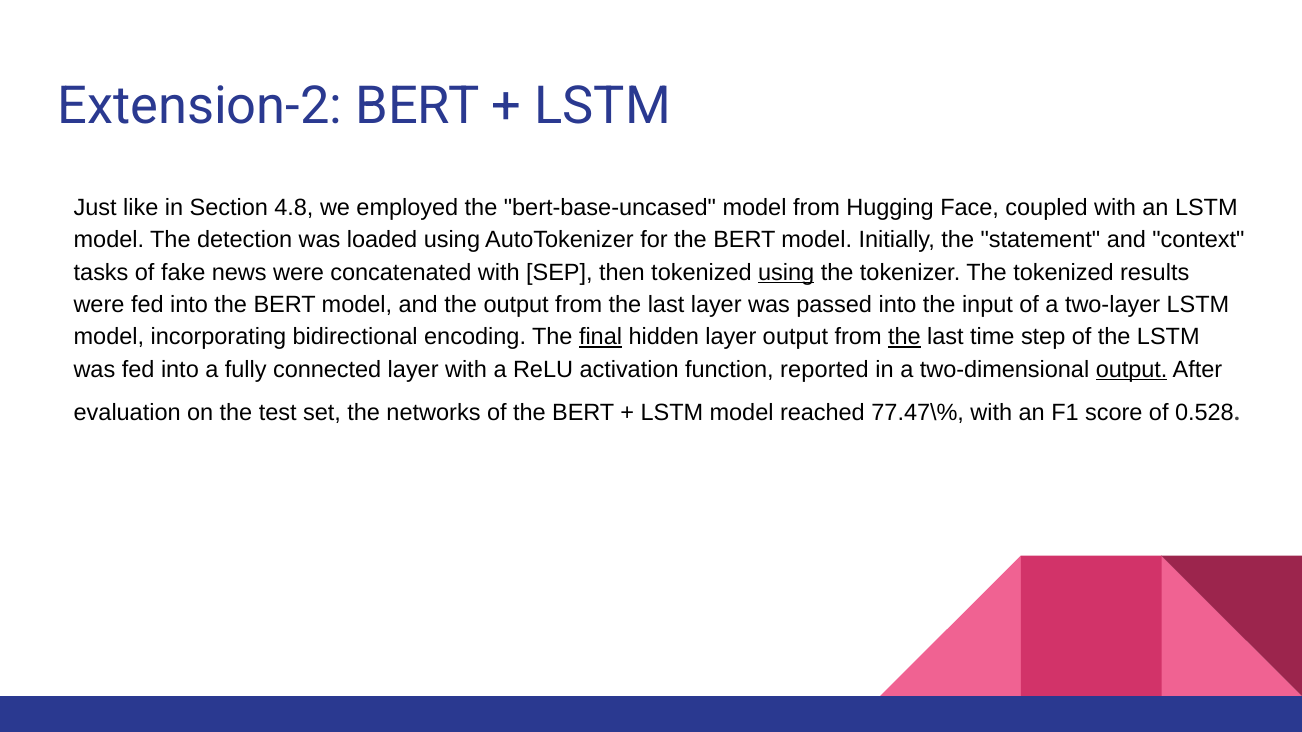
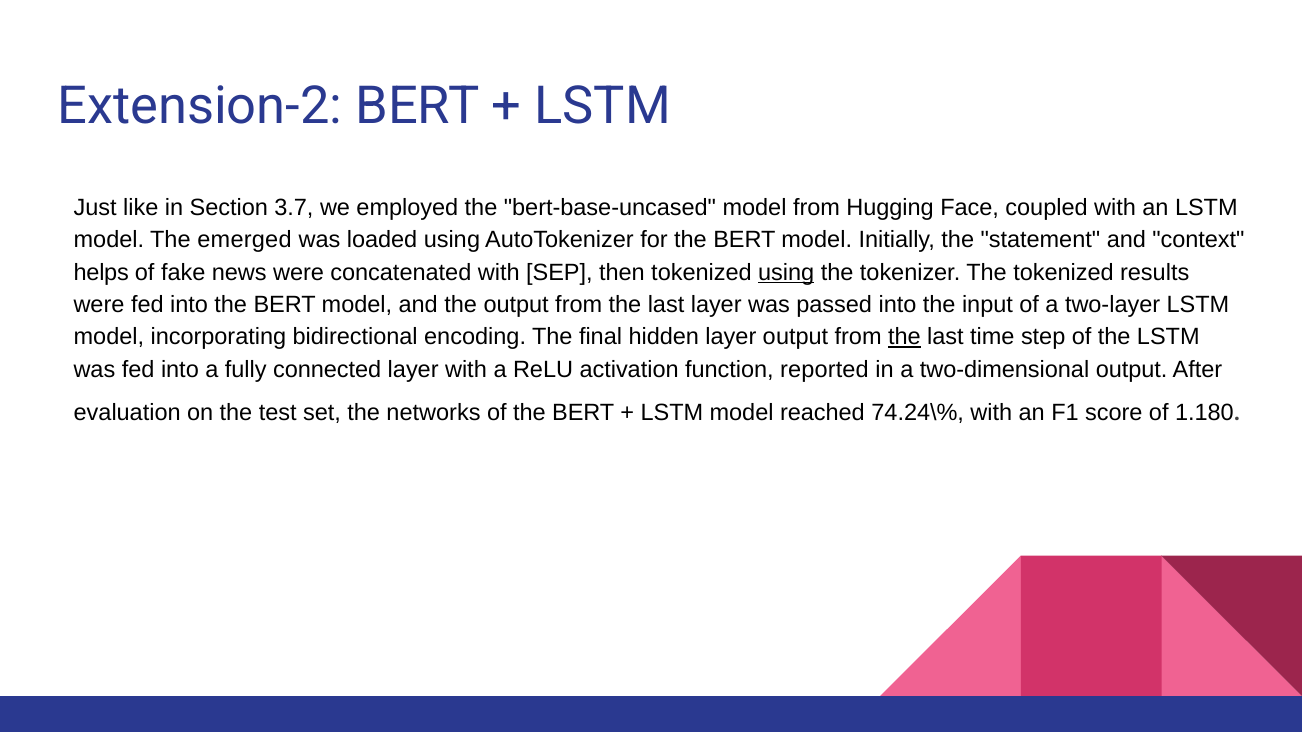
4.8: 4.8 -> 3.7
detection: detection -> emerged
tasks: tasks -> helps
final underline: present -> none
output at (1132, 369) underline: present -> none
77.47\%: 77.47\% -> 74.24\%
0.528: 0.528 -> 1.180
